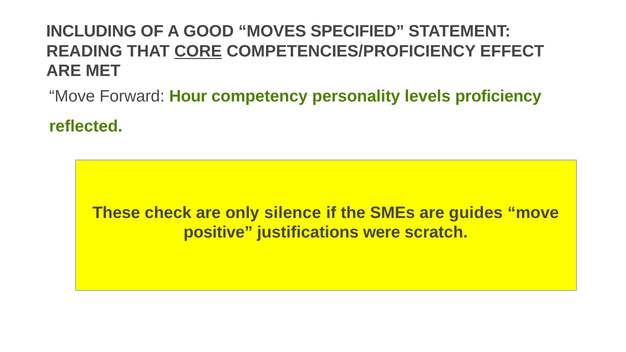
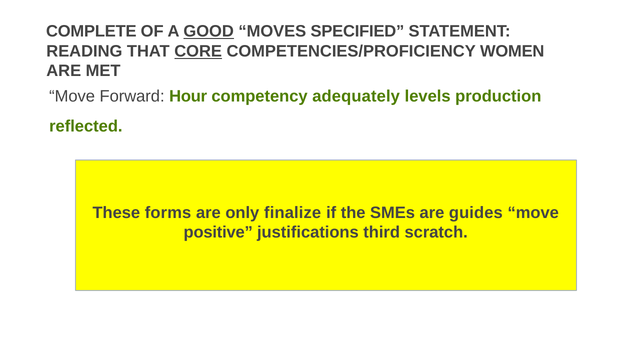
INCLUDING: INCLUDING -> COMPLETE
GOOD underline: none -> present
EFFECT: EFFECT -> WOMEN
personality: personality -> adequately
proficiency: proficiency -> production
check: check -> forms
silence: silence -> finalize
were: were -> third
